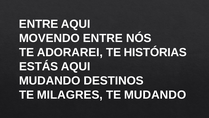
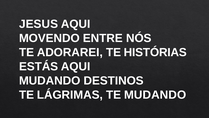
ENTRE at (39, 24): ENTRE -> JESUS
MILAGRES: MILAGRES -> LÁGRIMAS
